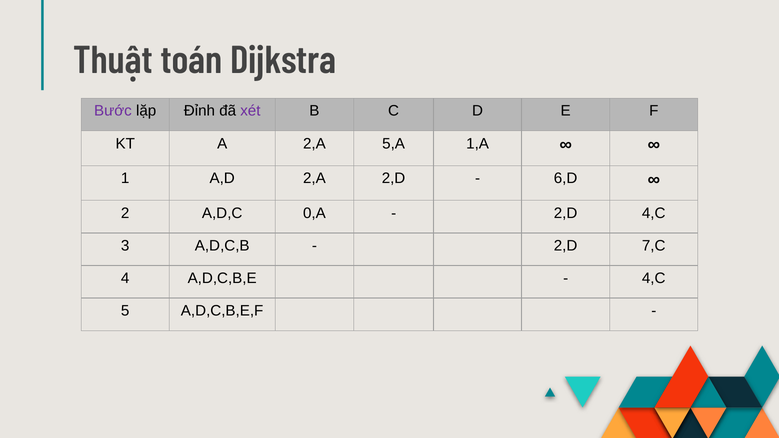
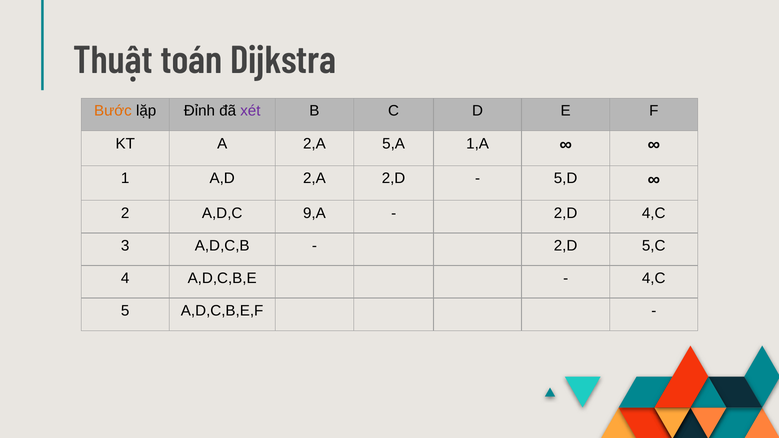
Bước colour: purple -> orange
6,D: 6,D -> 5,D
0,A: 0,A -> 9,A
7,C: 7,C -> 5,C
